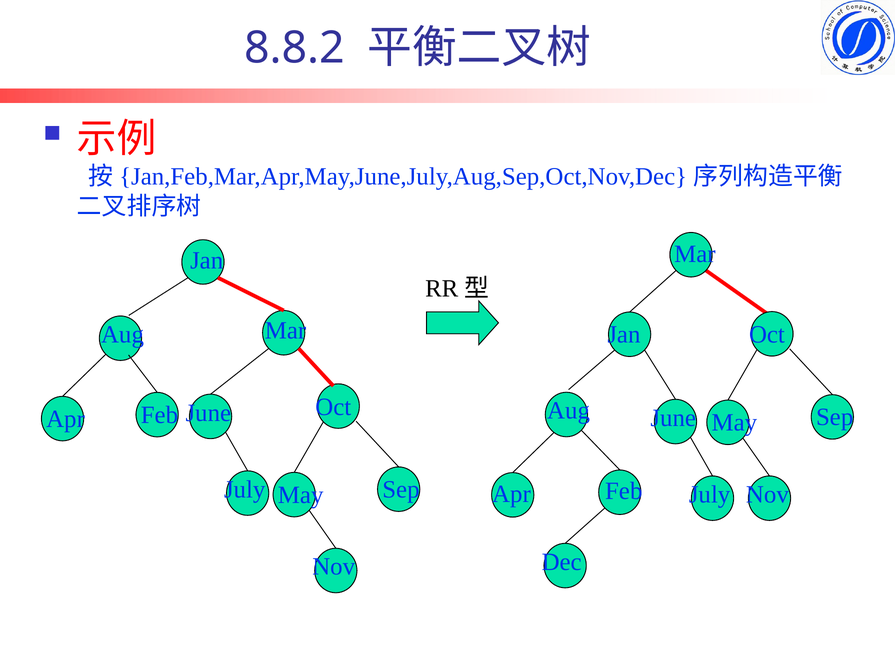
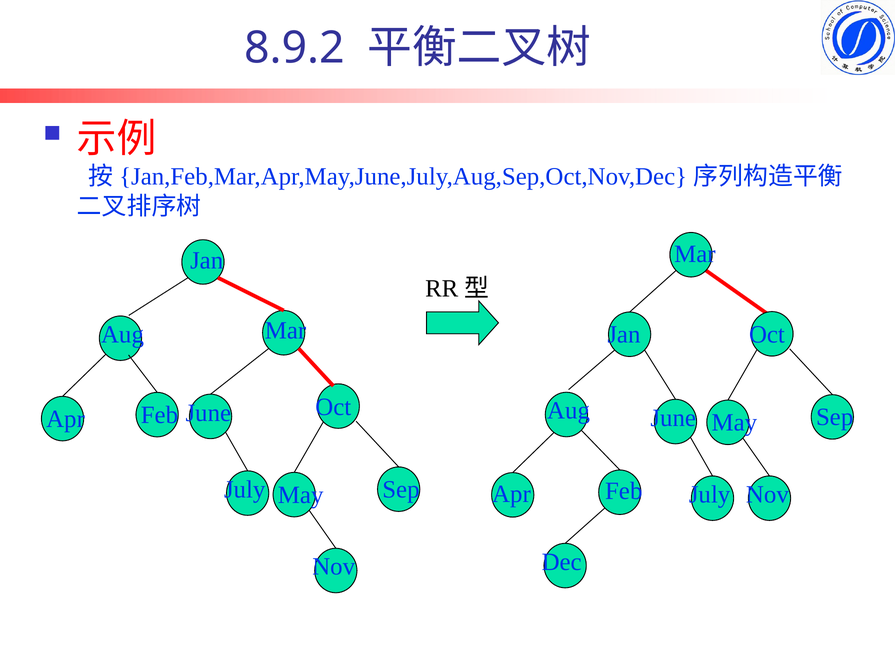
8.8.2: 8.8.2 -> 8.9.2
